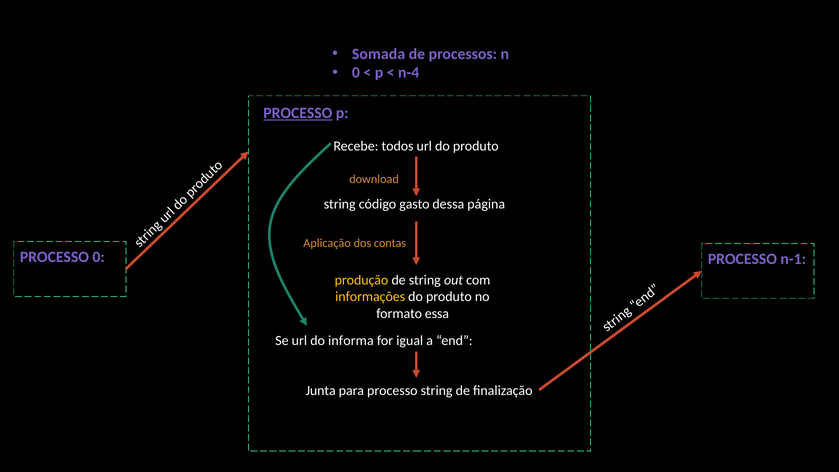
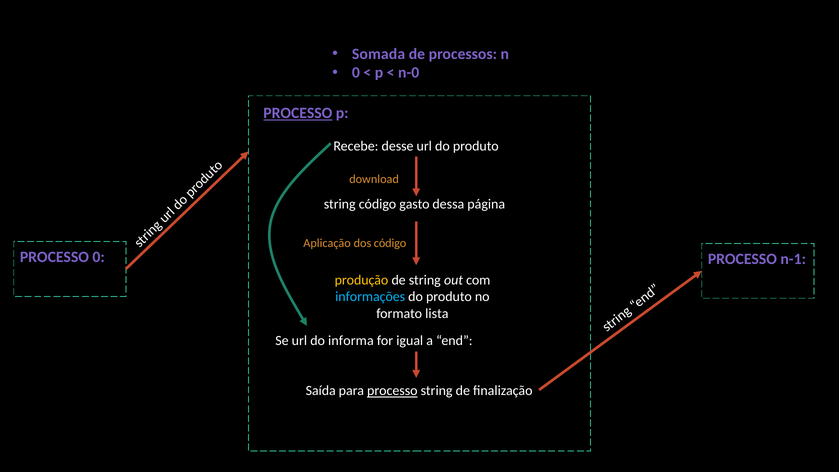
n-4: n-4 -> n-0
todos: todos -> desse
dos contas: contas -> código
informações colour: yellow -> light blue
essa: essa -> lista
Junta: Junta -> Saída
processo at (392, 391) underline: none -> present
